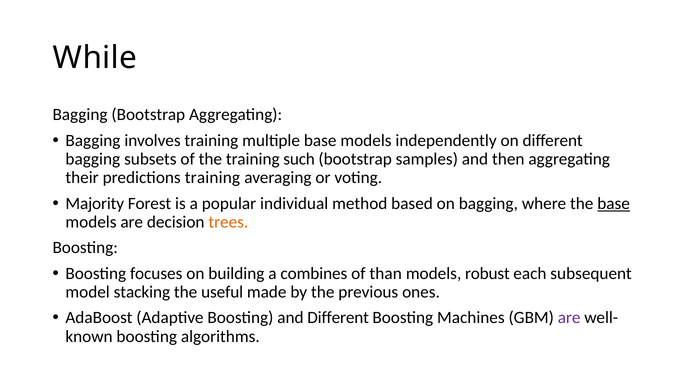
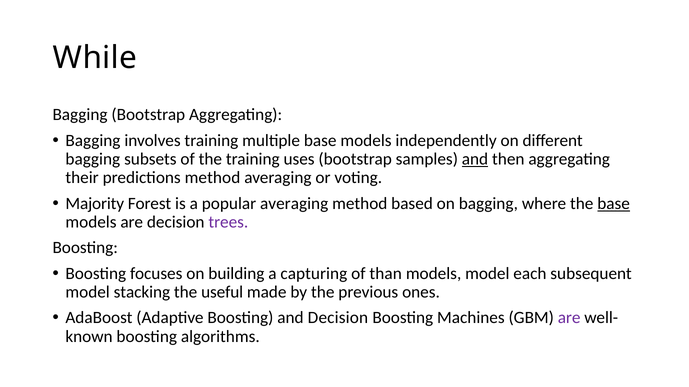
such: such -> uses
and at (475, 159) underline: none -> present
predictions training: training -> method
popular individual: individual -> averaging
trees colour: orange -> purple
combines: combines -> capturing
models robust: robust -> model
and Different: Different -> Decision
